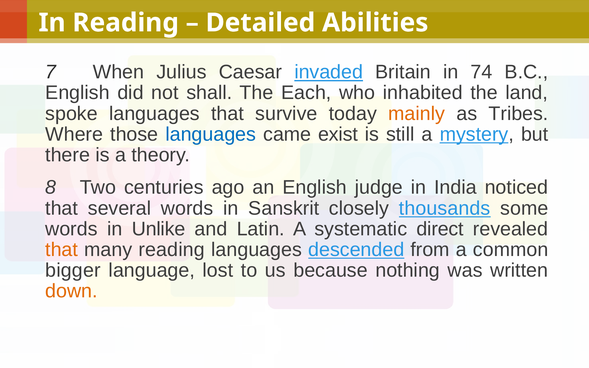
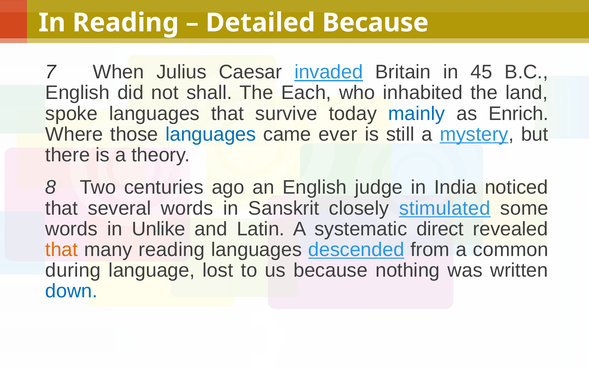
Detailed Abilities: Abilities -> Because
74: 74 -> 45
mainly colour: orange -> blue
Tribes: Tribes -> Enrich
exist: exist -> ever
thousands: thousands -> stimulated
bigger: bigger -> during
down colour: orange -> blue
